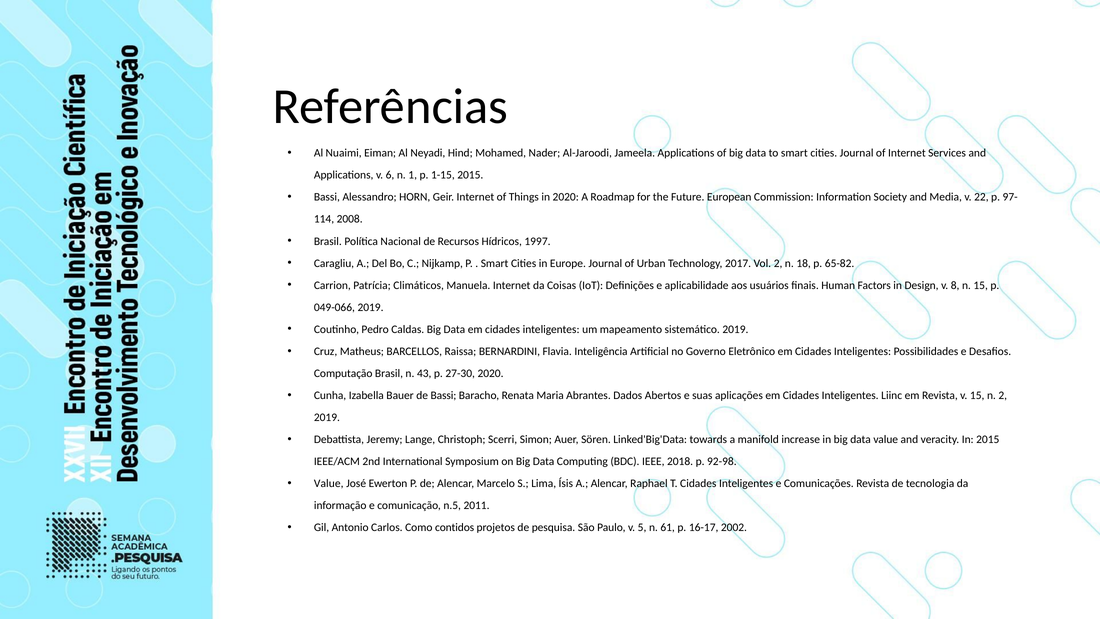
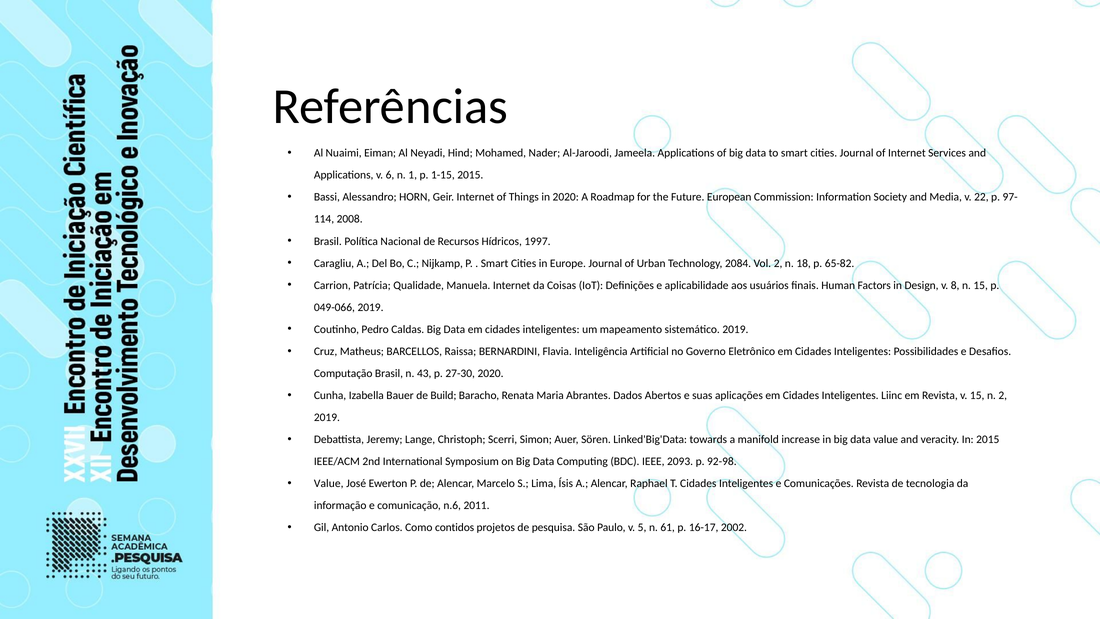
2017: 2017 -> 2084
Climáticos: Climáticos -> Qualidade
de Bassi: Bassi -> Build
2018: 2018 -> 2093
n.5: n.5 -> n.6
